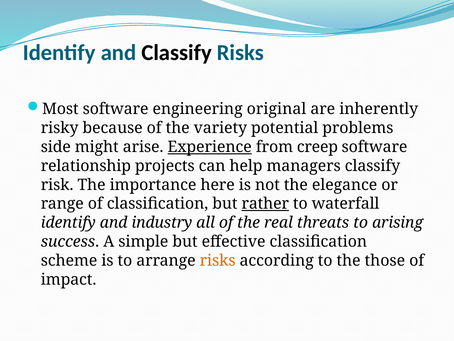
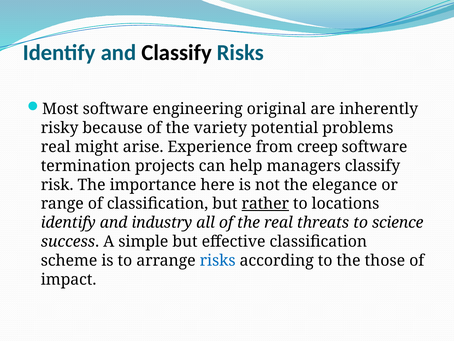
side at (56, 147): side -> real
Experience underline: present -> none
relationship: relationship -> termination
waterfall: waterfall -> locations
arising: arising -> science
risks at (218, 260) colour: orange -> blue
